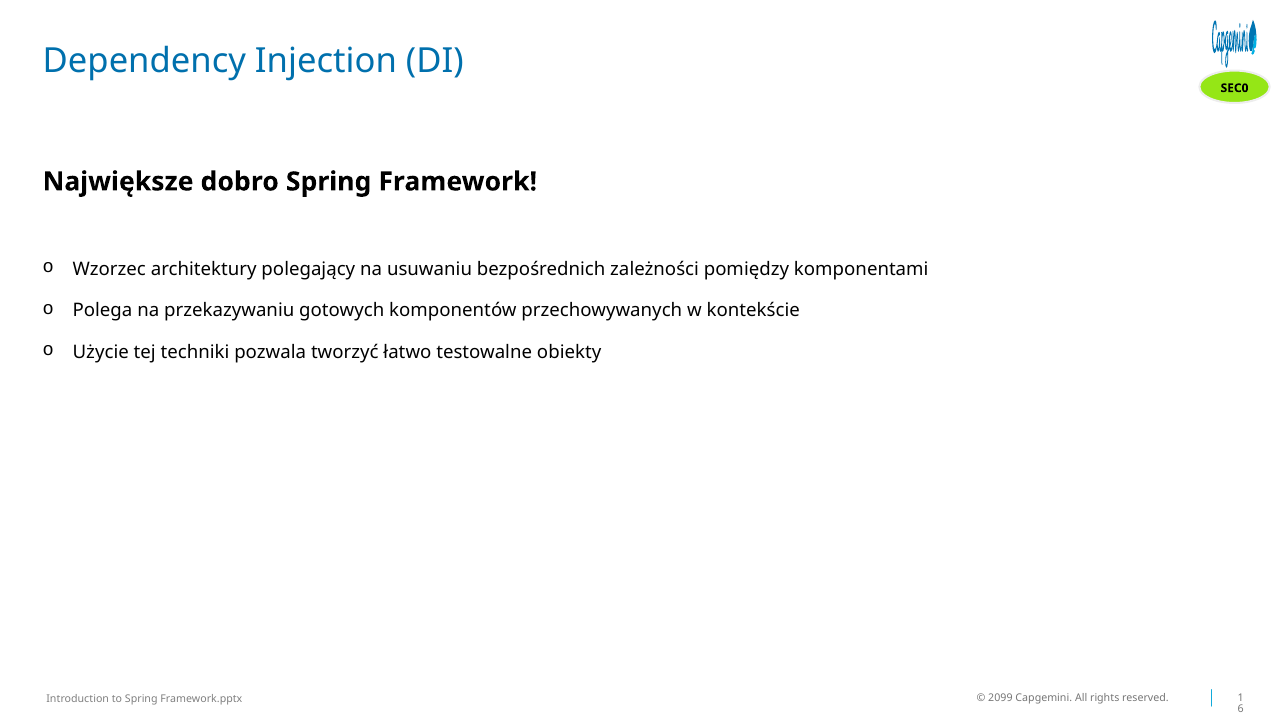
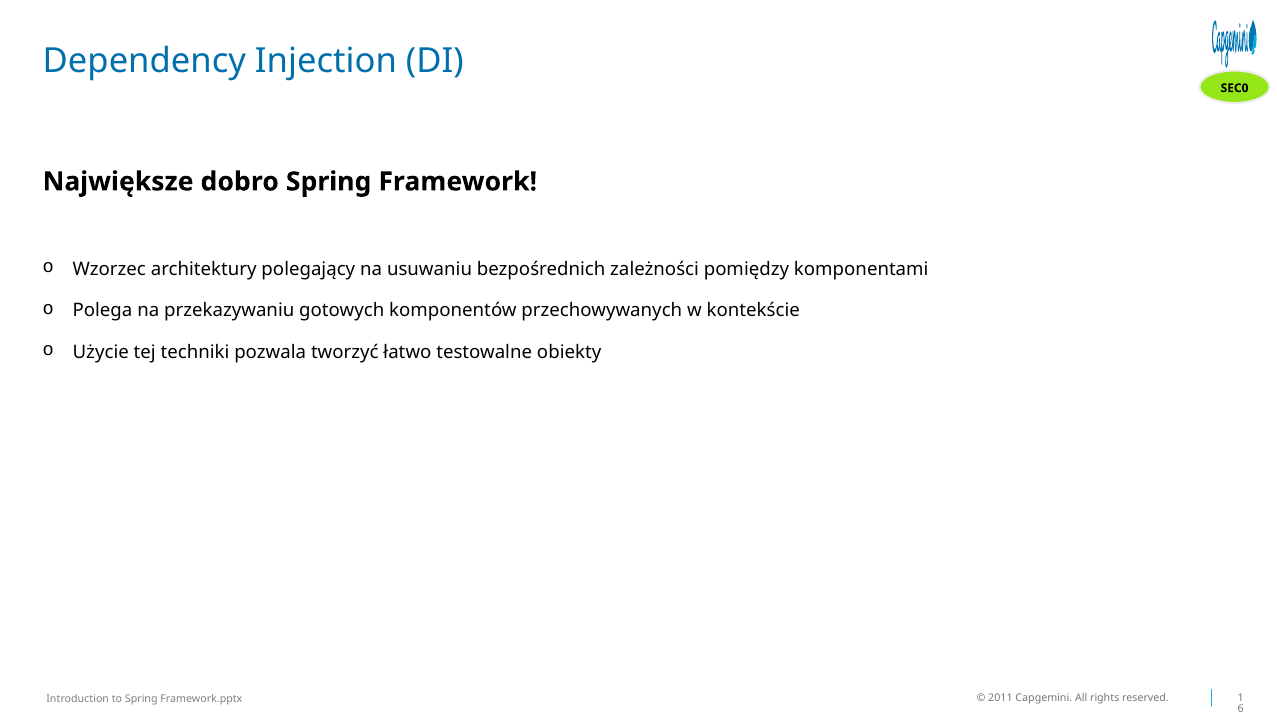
2099: 2099 -> 2011
